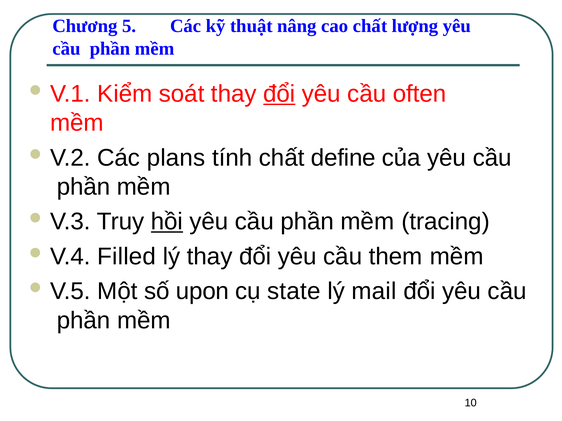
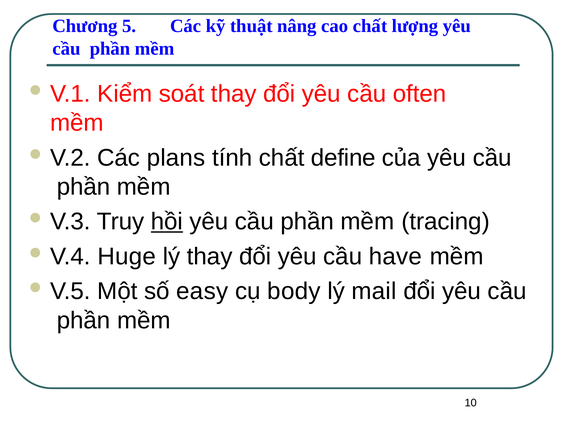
đổi at (279, 94) underline: present -> none
Filled: Filled -> Huge
them: them -> have
upon: upon -> easy
state: state -> body
